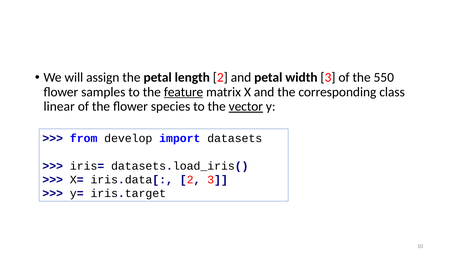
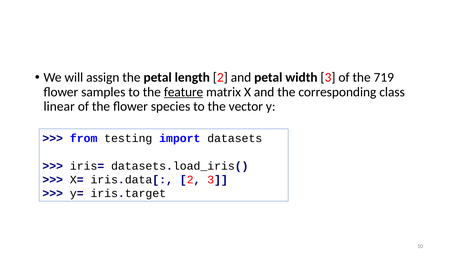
550: 550 -> 719
vector underline: present -> none
develop: develop -> testing
